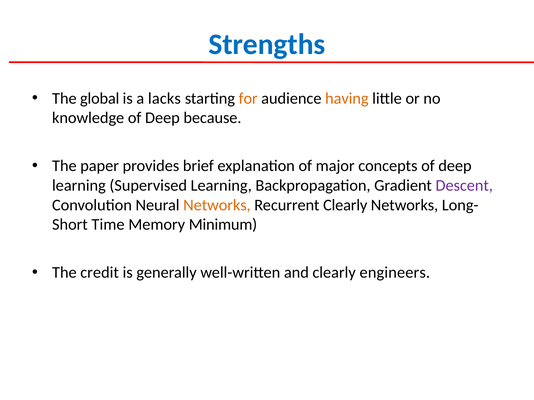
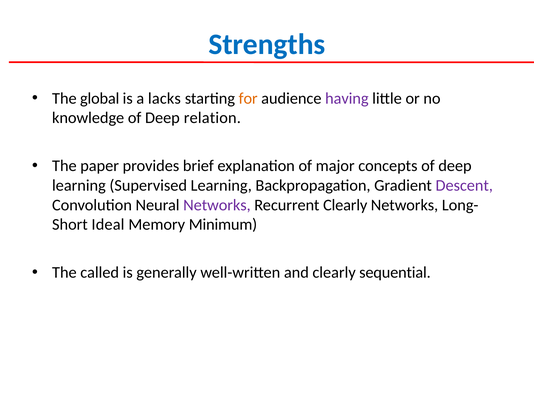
having colour: orange -> purple
because: because -> relation
Networks at (217, 205) colour: orange -> purple
Time: Time -> Ideal
credit: credit -> called
engineers: engineers -> sequential
